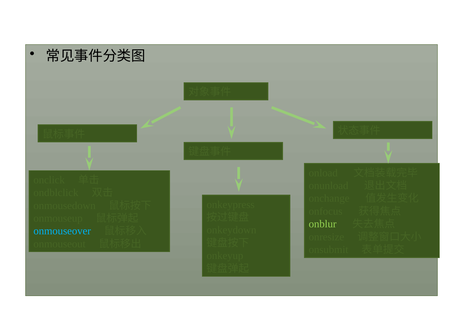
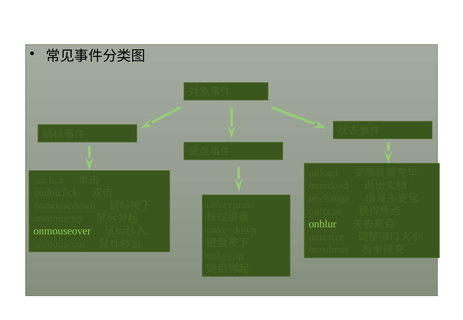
onmouseover colour: light blue -> light green
